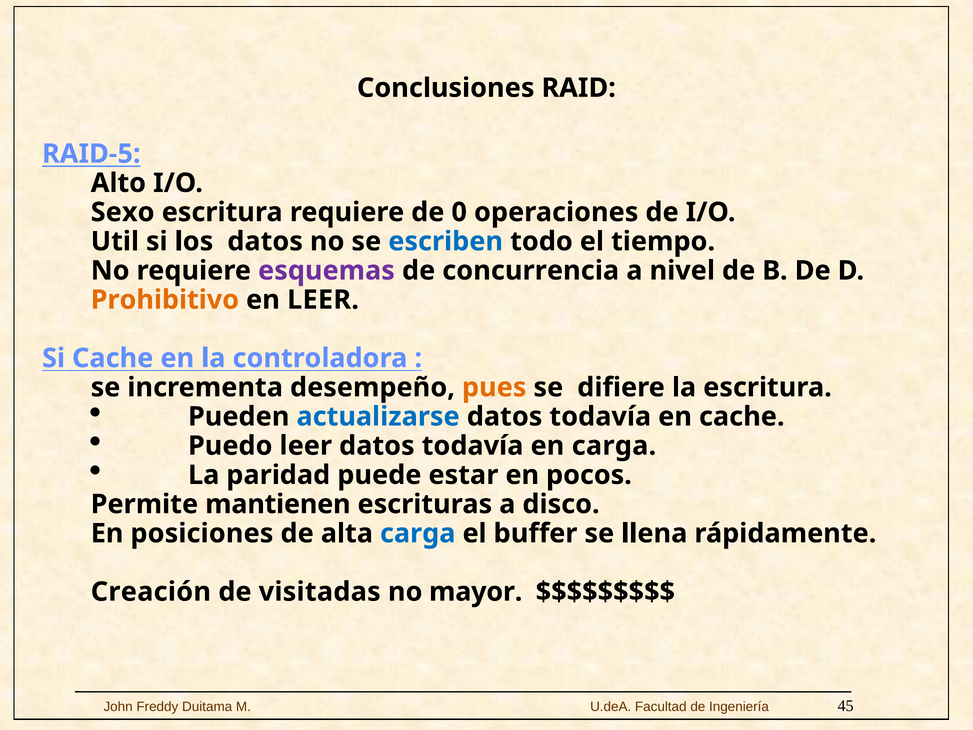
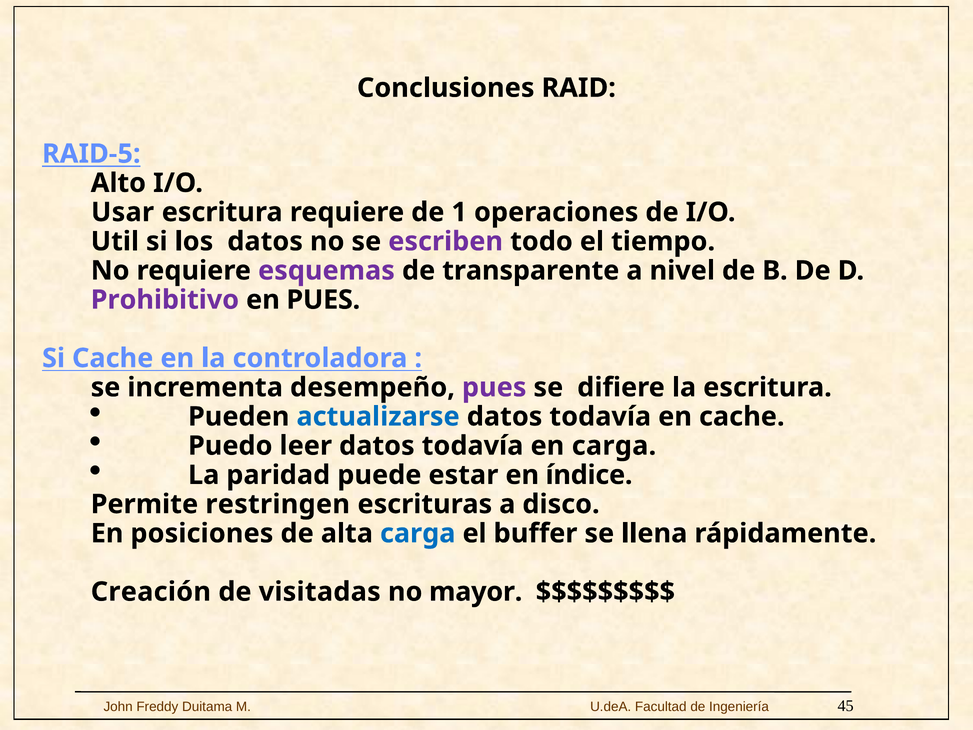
Sexo: Sexo -> Usar
0: 0 -> 1
escriben colour: blue -> purple
concurrencia: concurrencia -> transparente
Prohibitivo colour: orange -> purple
en LEER: LEER -> PUES
pues at (494, 387) colour: orange -> purple
pocos: pocos -> índice
mantienen: mantienen -> restringen
